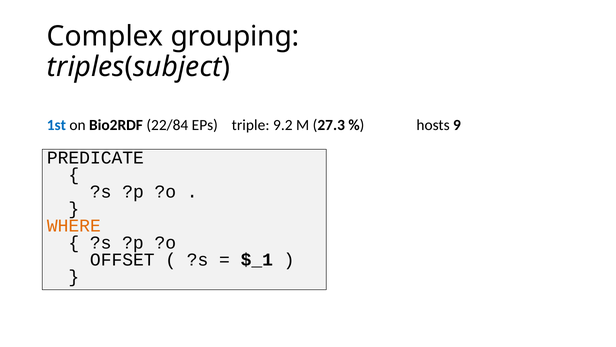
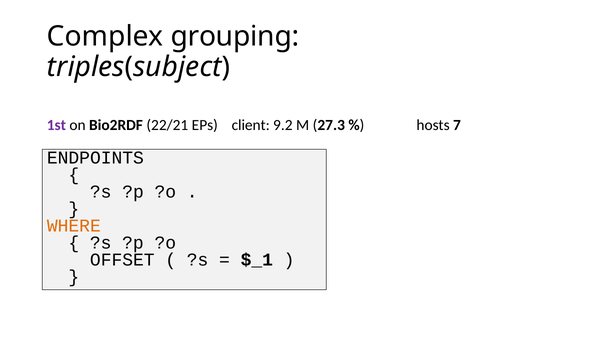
1st colour: blue -> purple
22/84: 22/84 -> 22/21
triple: triple -> client
9: 9 -> 7
PREDICATE: PREDICATE -> ENDPOINTS
